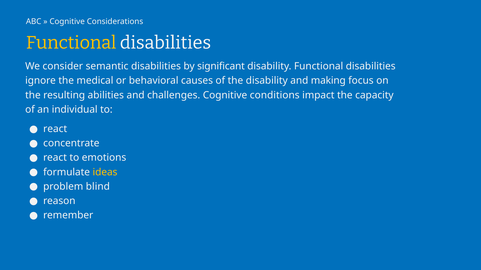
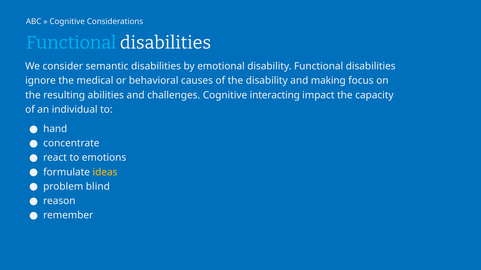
Functional at (71, 43) colour: yellow -> light blue
significant: significant -> emotional
conditions: conditions -> interacting
react at (55, 129): react -> hand
